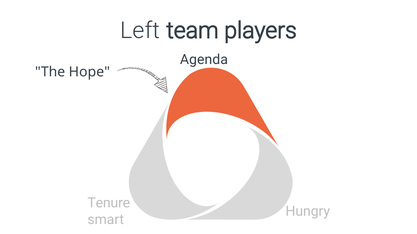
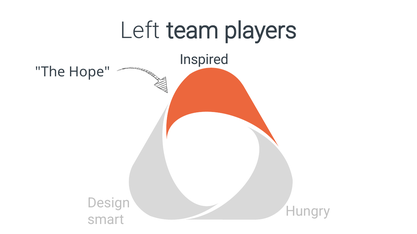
Agenda: Agenda -> Inspired
Tenure: Tenure -> Design
